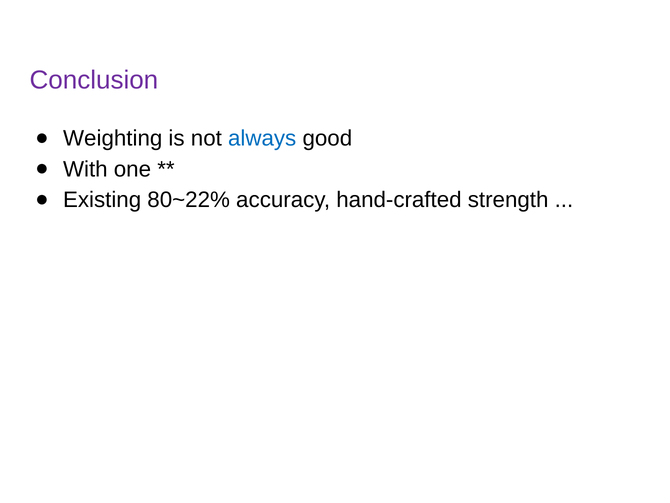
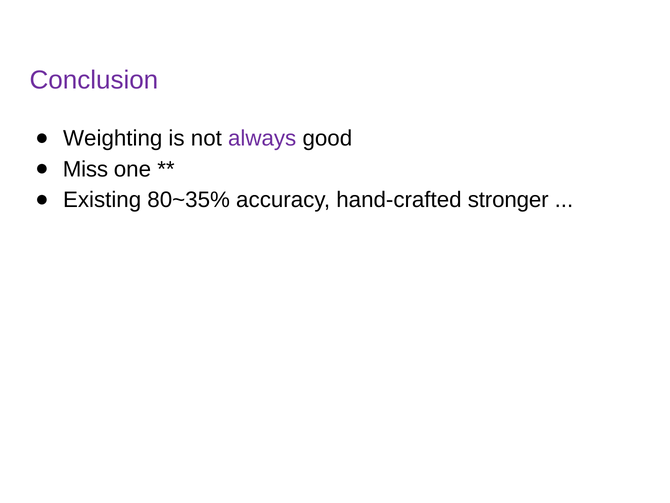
always colour: blue -> purple
With: With -> Miss
80~22%: 80~22% -> 80~35%
strength: strength -> stronger
